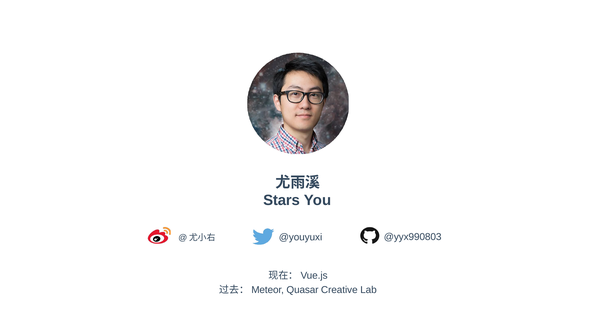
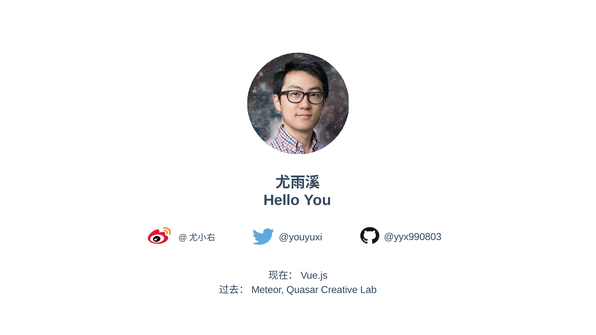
Stars: Stars -> Hello
